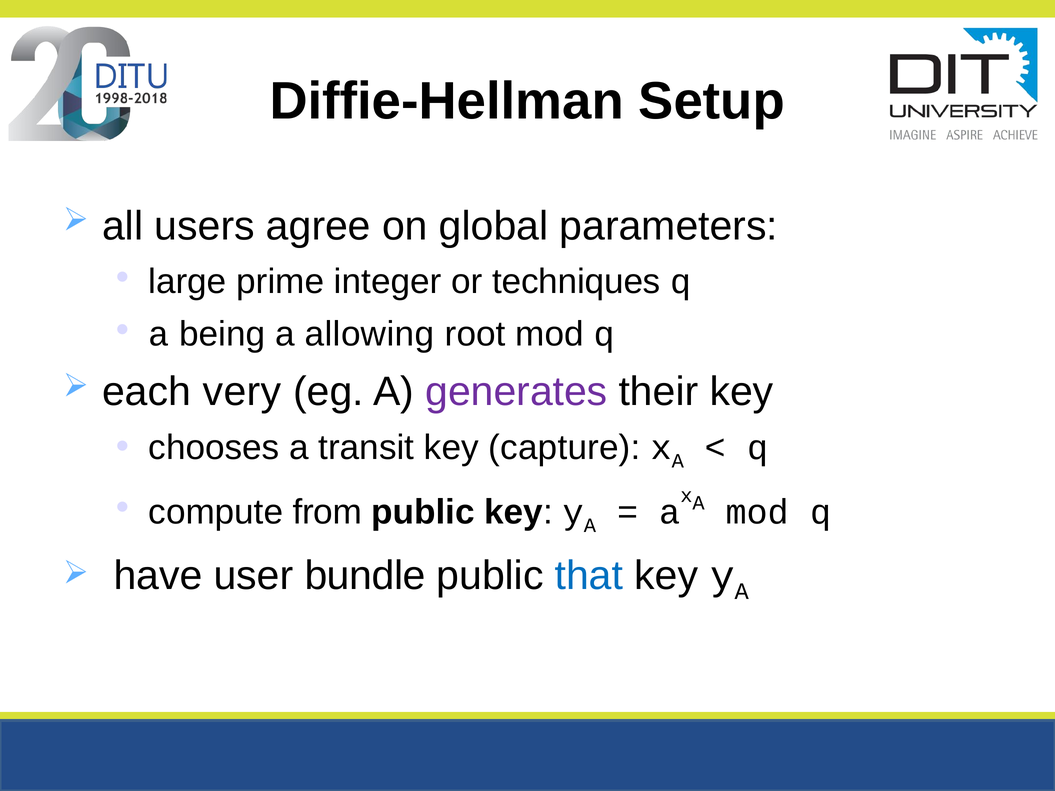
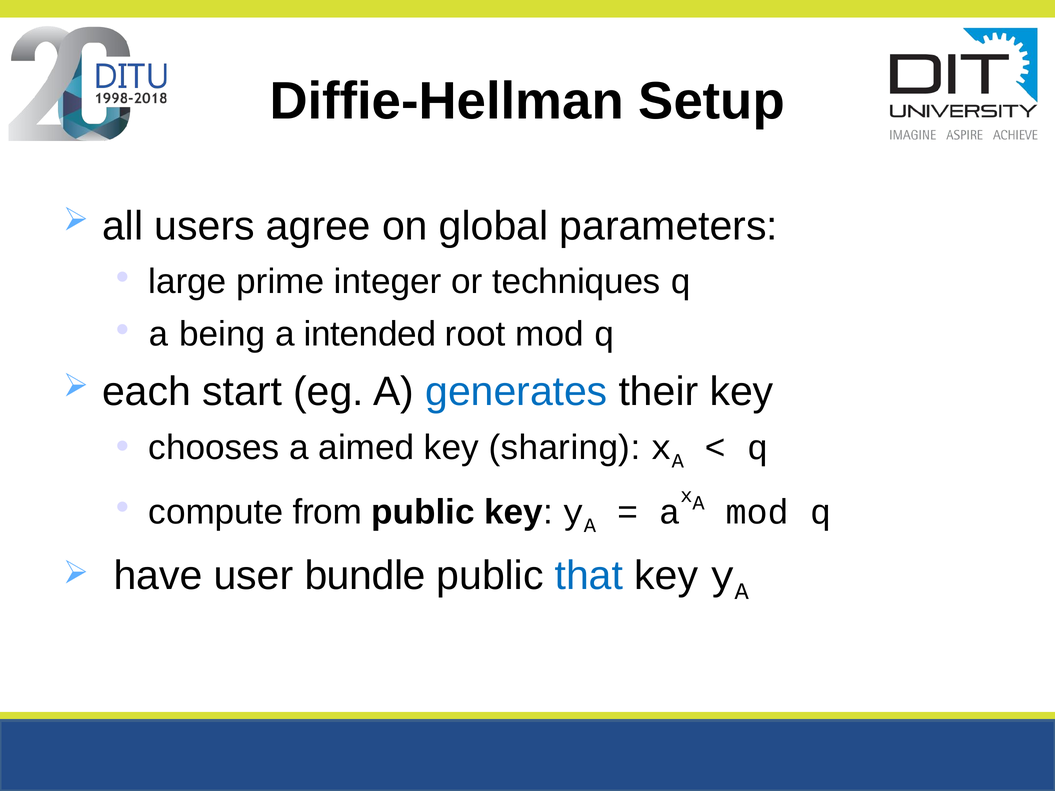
allowing: allowing -> intended
very: very -> start
generates colour: purple -> blue
transit: transit -> aimed
capture: capture -> sharing
